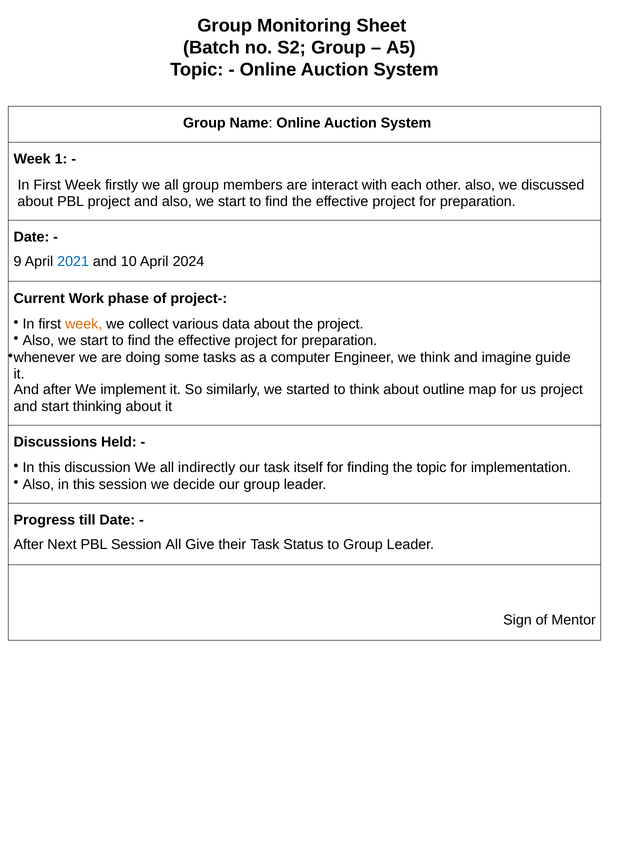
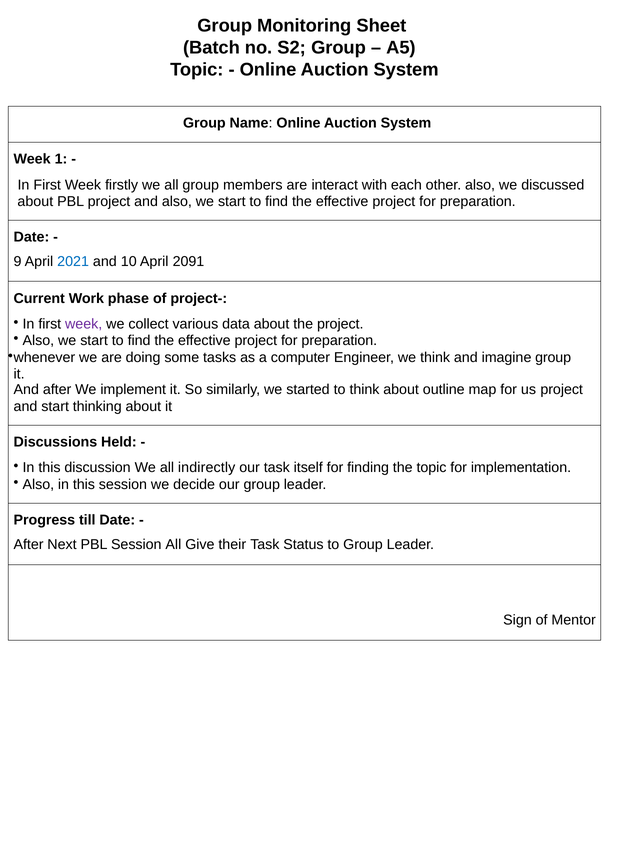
2024: 2024 -> 2091
week at (84, 324) colour: orange -> purple
imagine guide: guide -> group
